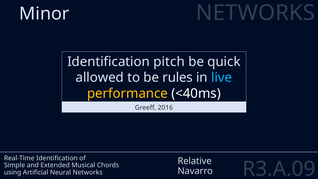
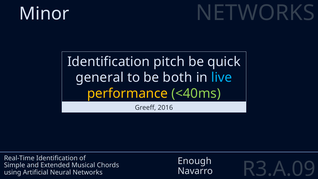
allowed: allowed -> general
rules: rules -> both
<40ms colour: white -> light green
Relative: Relative -> Enough
